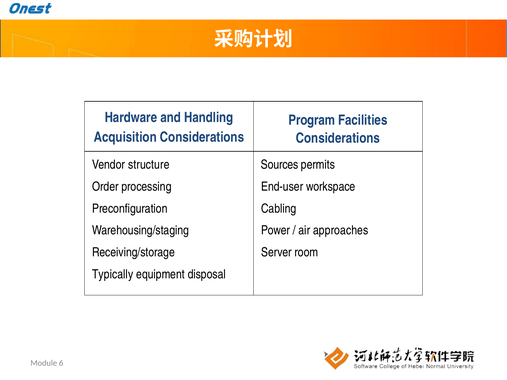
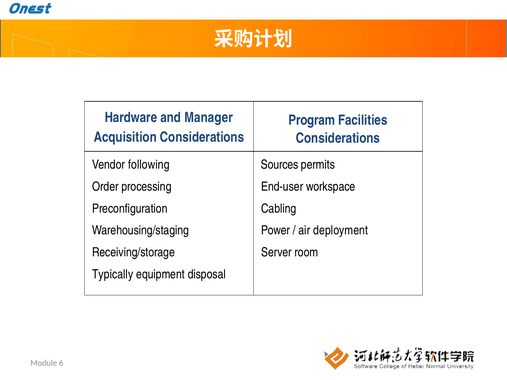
Handling: Handling -> Manager
structure: structure -> following
approaches: approaches -> deployment
